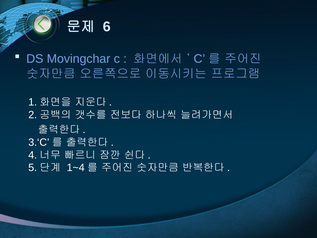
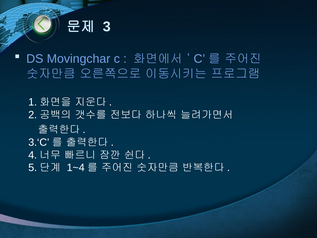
6: 6 -> 3
